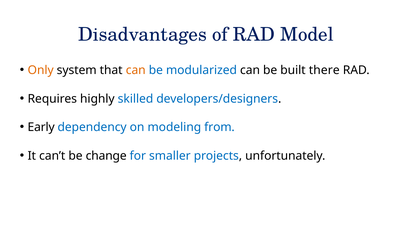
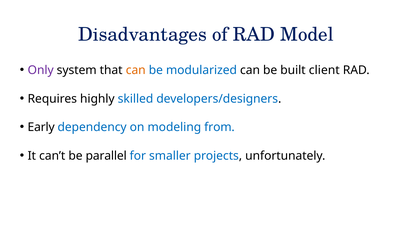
Only colour: orange -> purple
there: there -> client
change: change -> parallel
